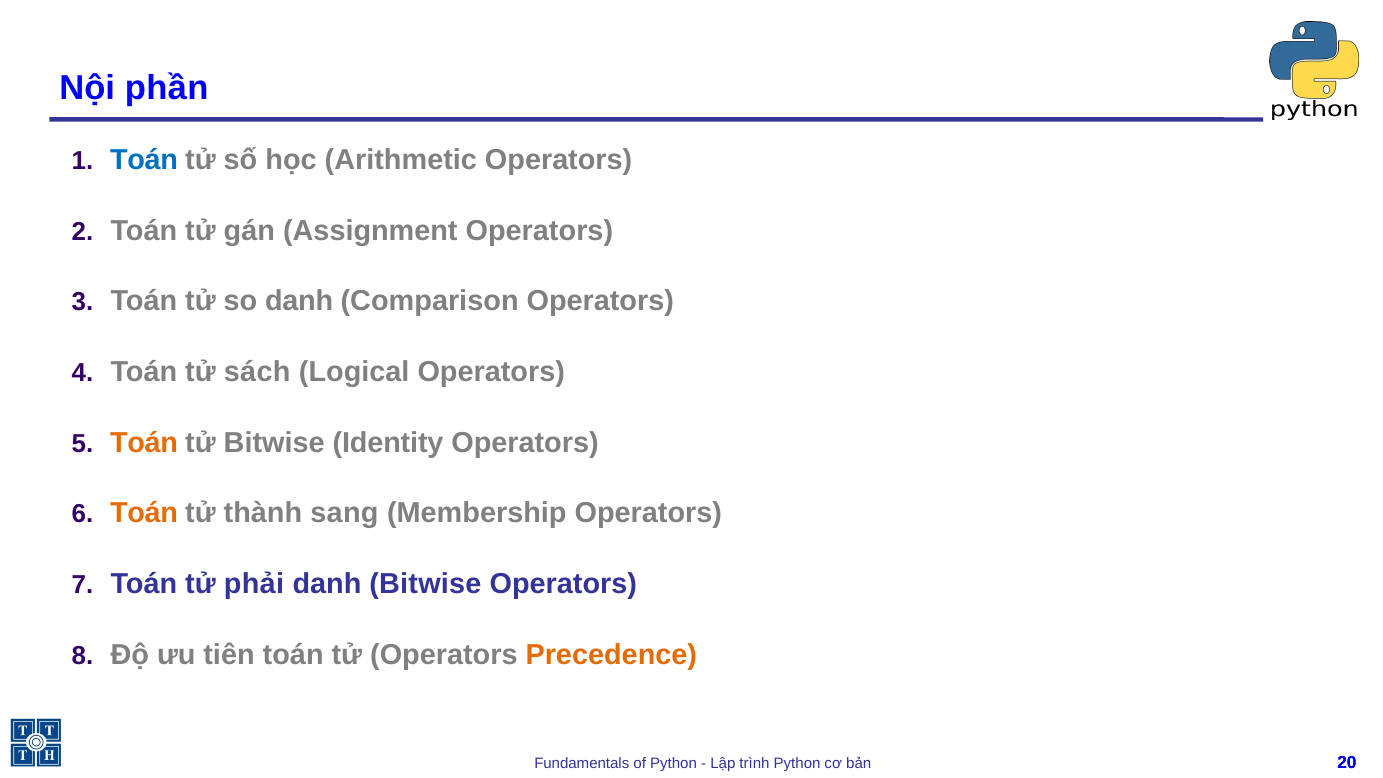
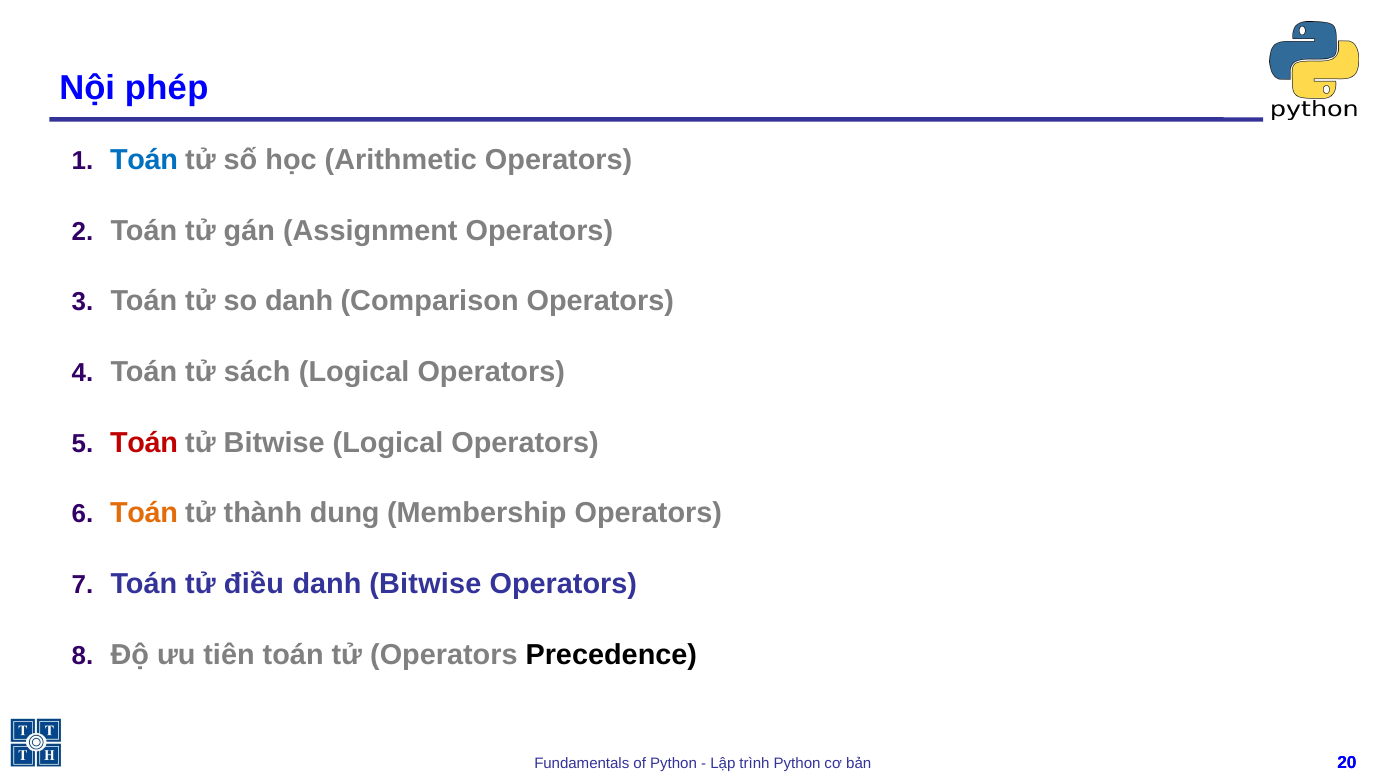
phần: phần -> phép
Toán at (144, 443) colour: orange -> red
Bitwise Identity: Identity -> Logical
sang: sang -> dung
phải: phải -> điều
Precedence colour: orange -> black
